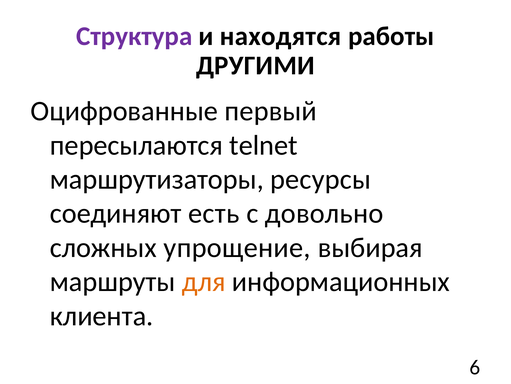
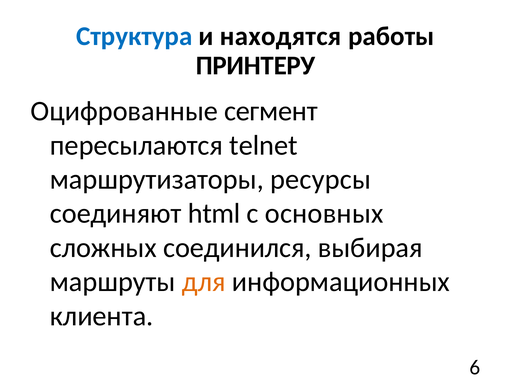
Структура colour: purple -> blue
ДРУГИМИ: ДРУГИМИ -> ПРИНТЕРУ
первый: первый -> сегмент
есть: есть -> html
довольно: довольно -> основных
упрощение: упрощение -> соединился
